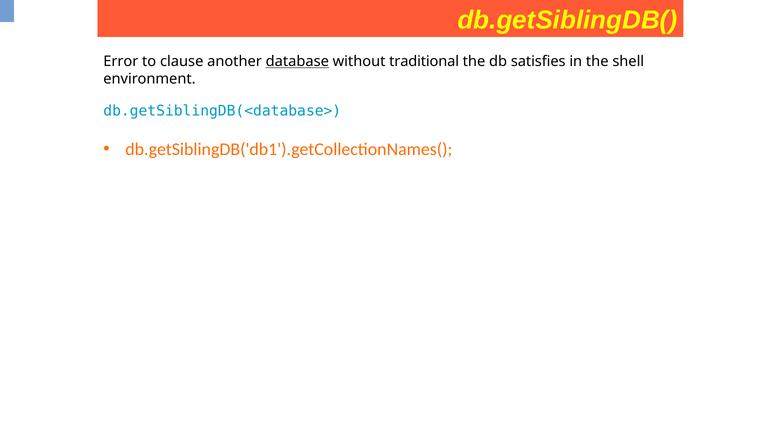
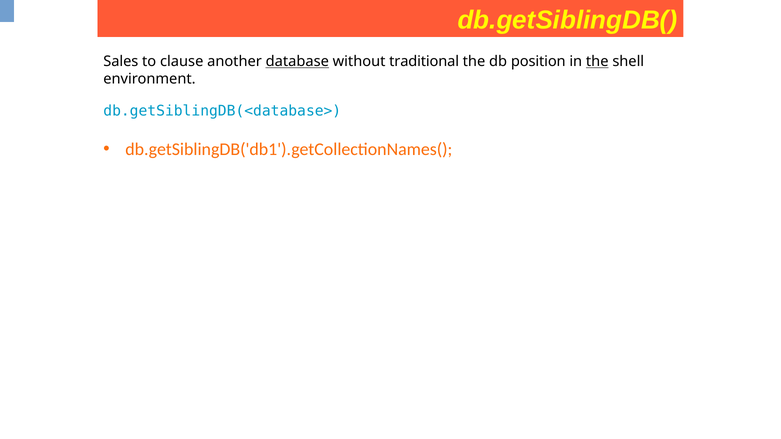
Error: Error -> Sales
satisfies: satisfies -> position
the at (597, 61) underline: none -> present
